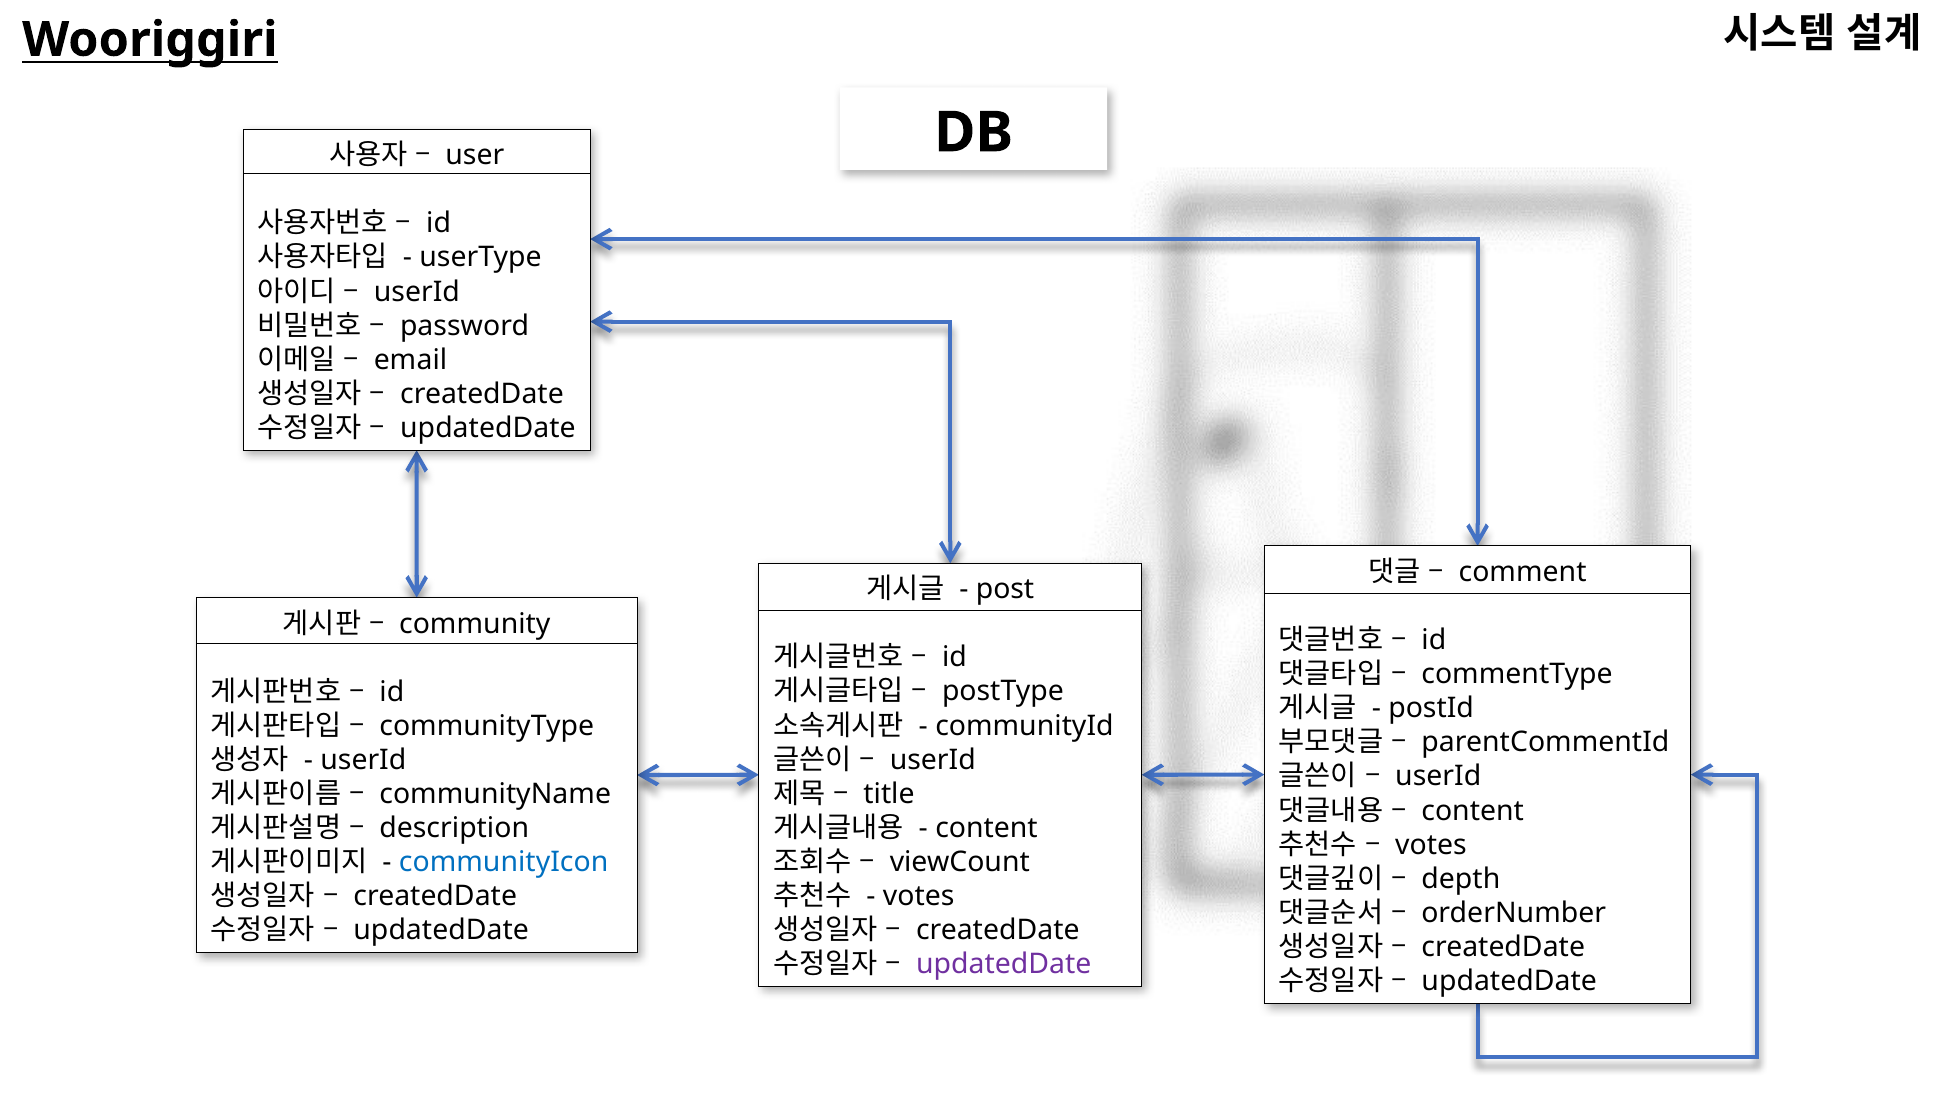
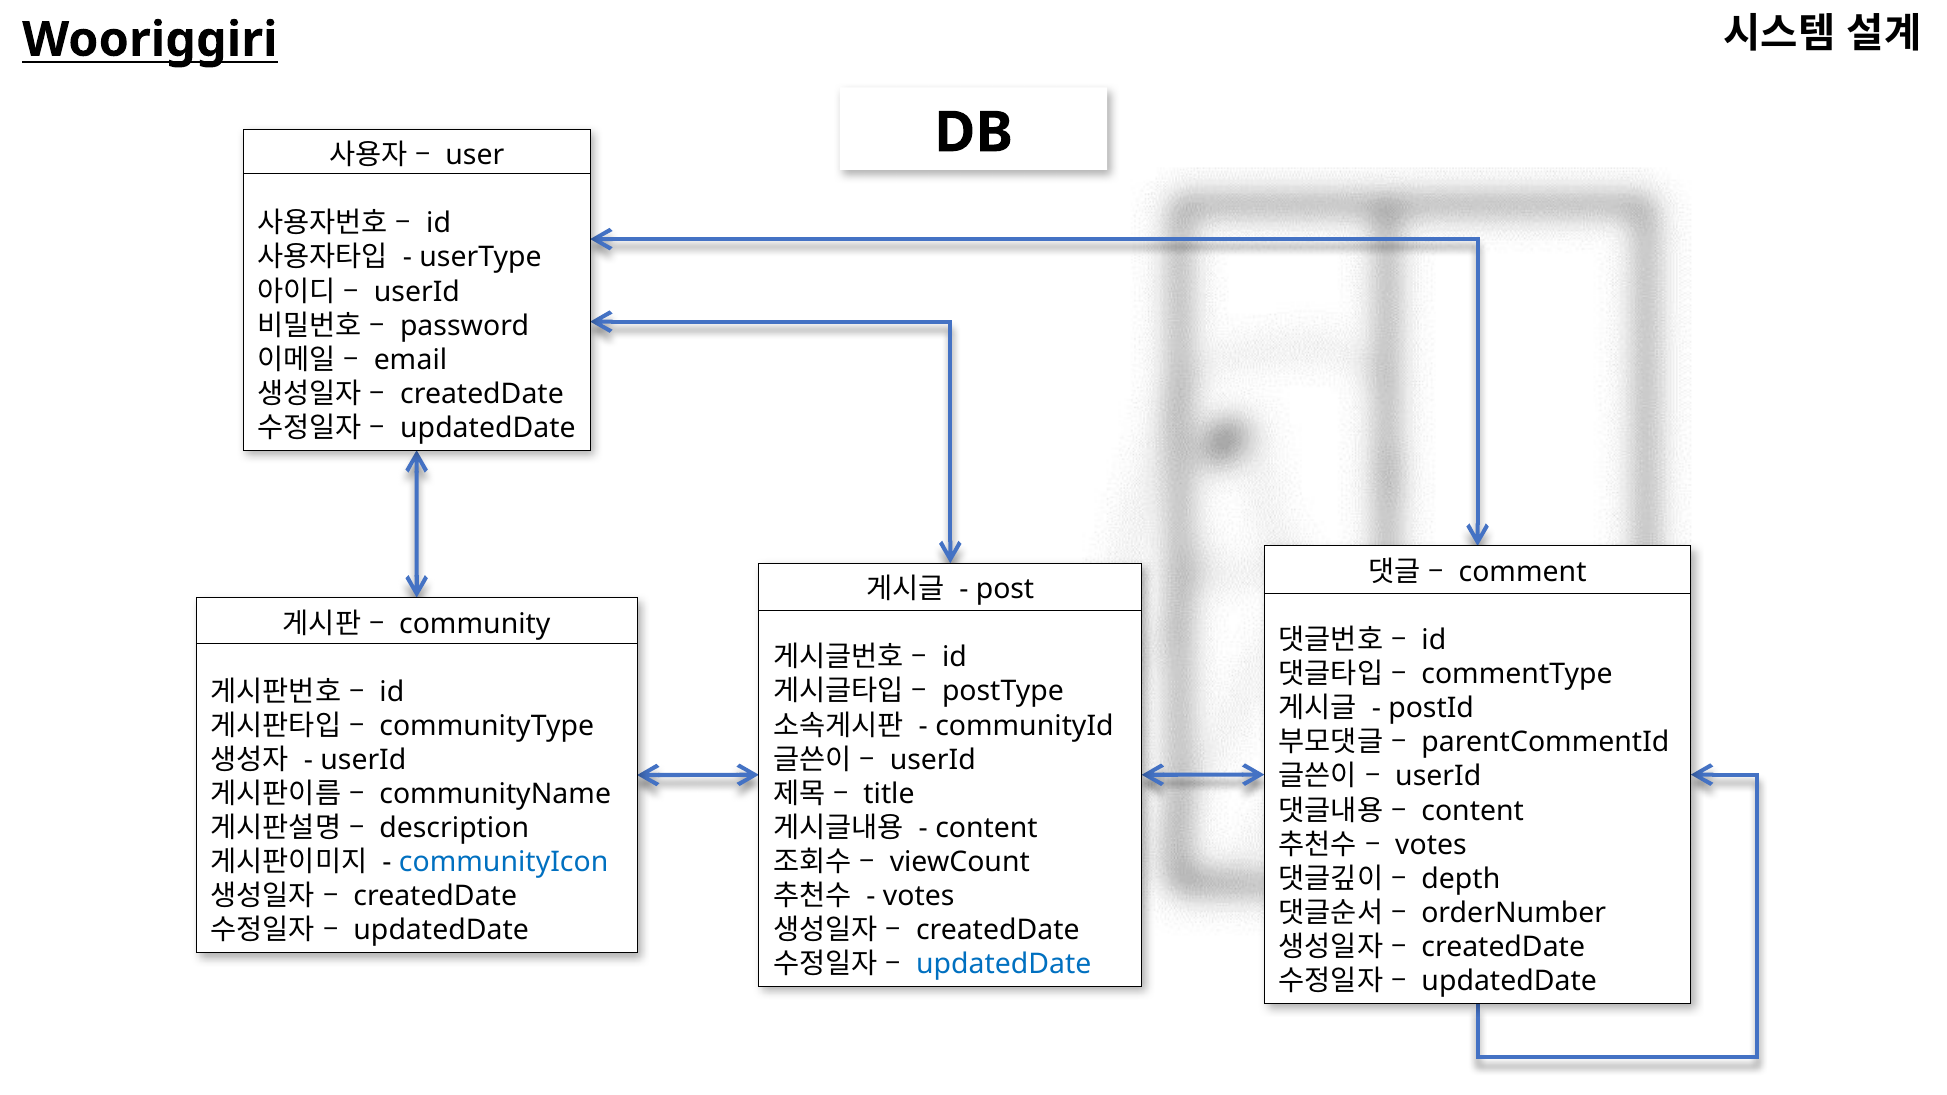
updatedDate at (1004, 964) colour: purple -> blue
